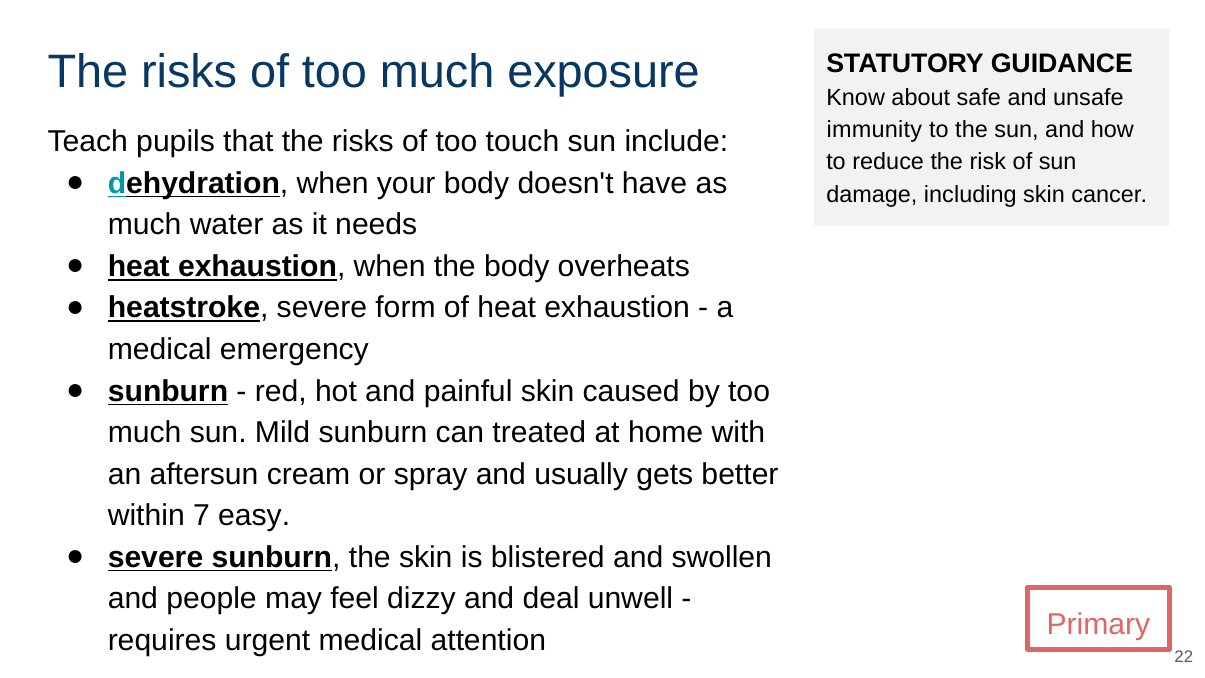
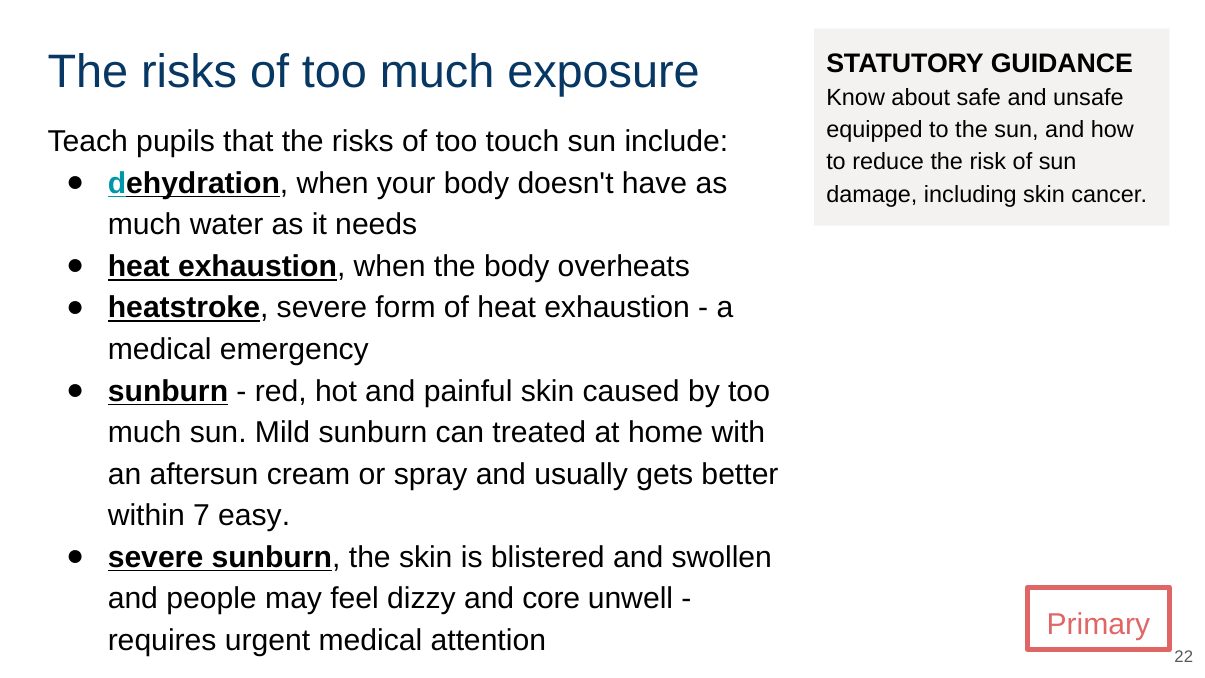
immunity: immunity -> equipped
deal: deal -> core
